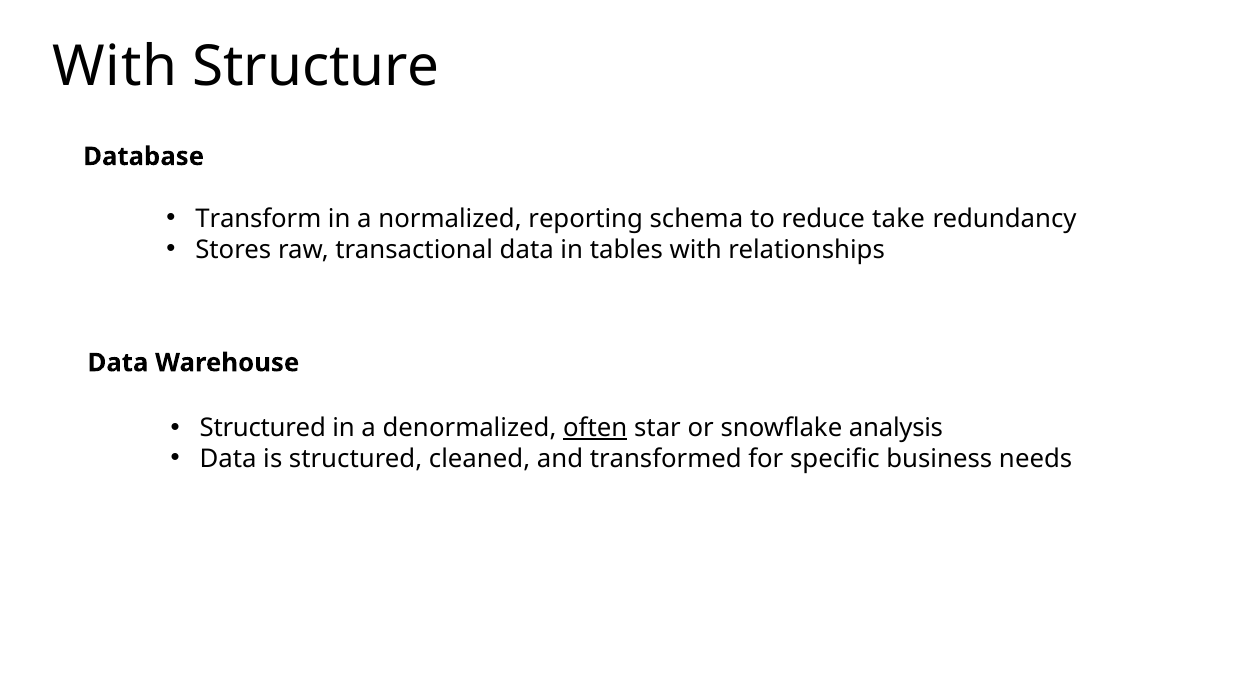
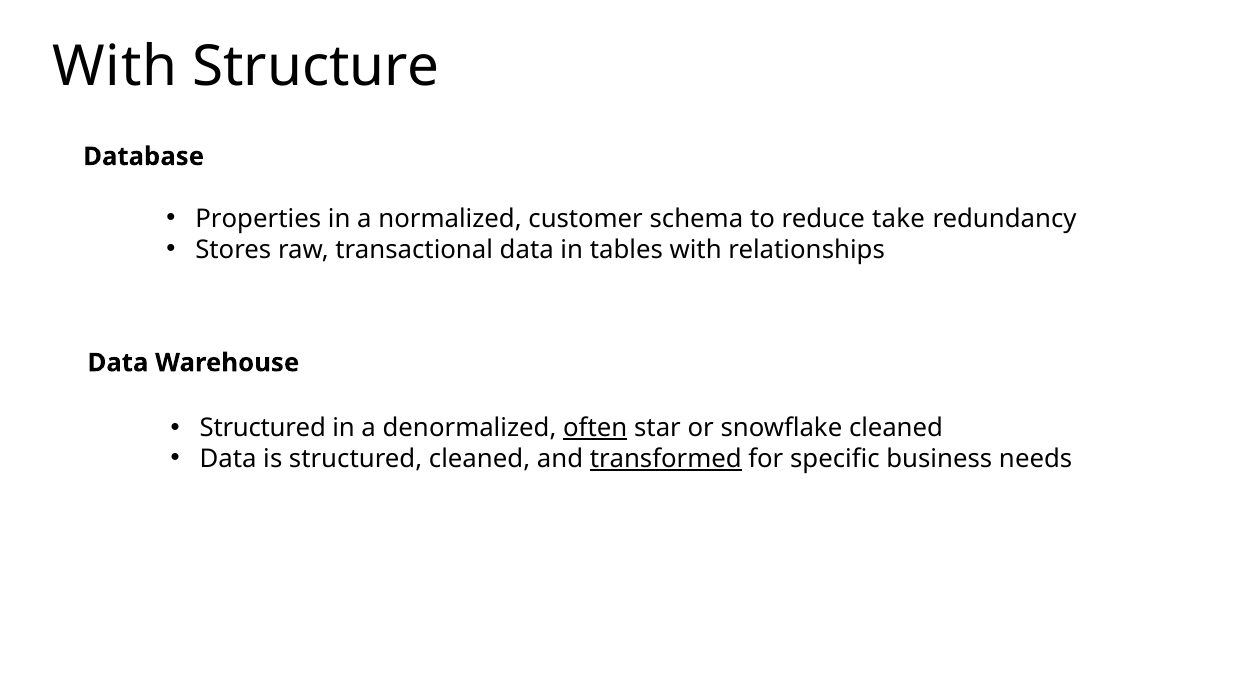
Transform: Transform -> Properties
reporting: reporting -> customer
snowflake analysis: analysis -> cleaned
transformed underline: none -> present
